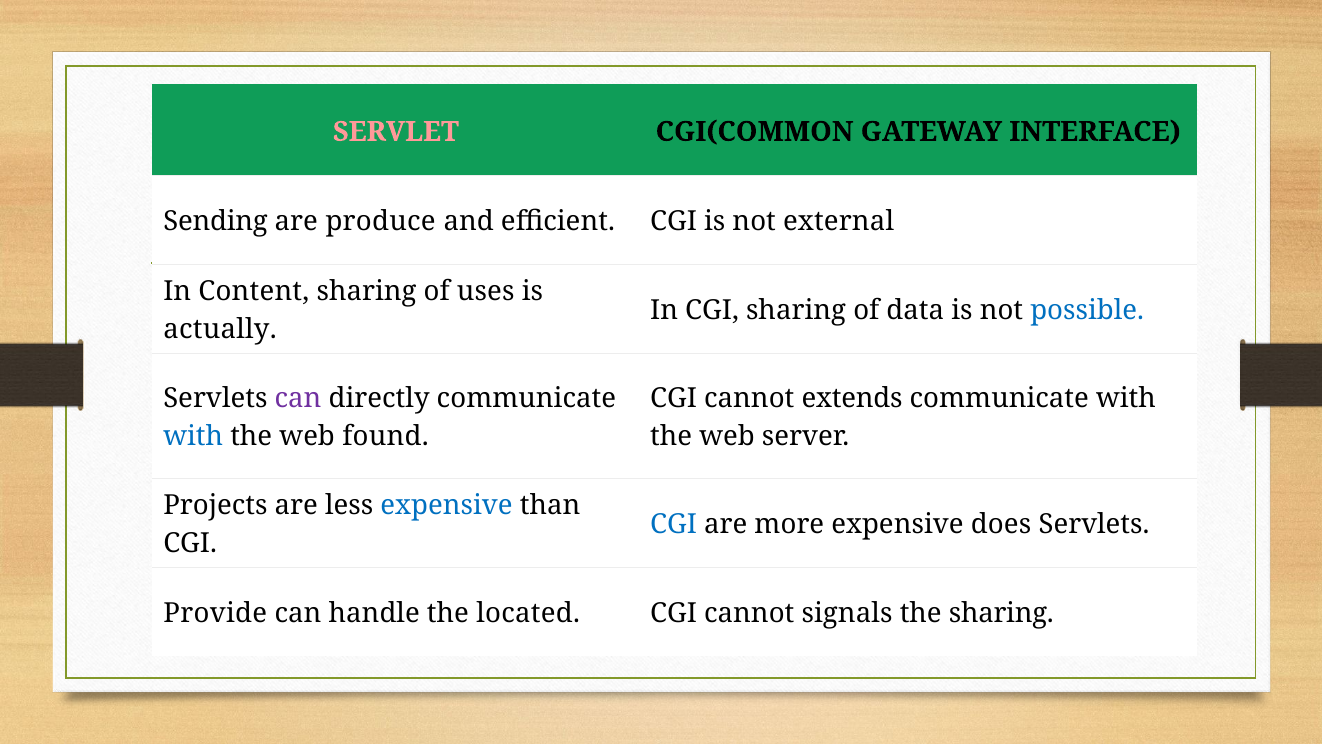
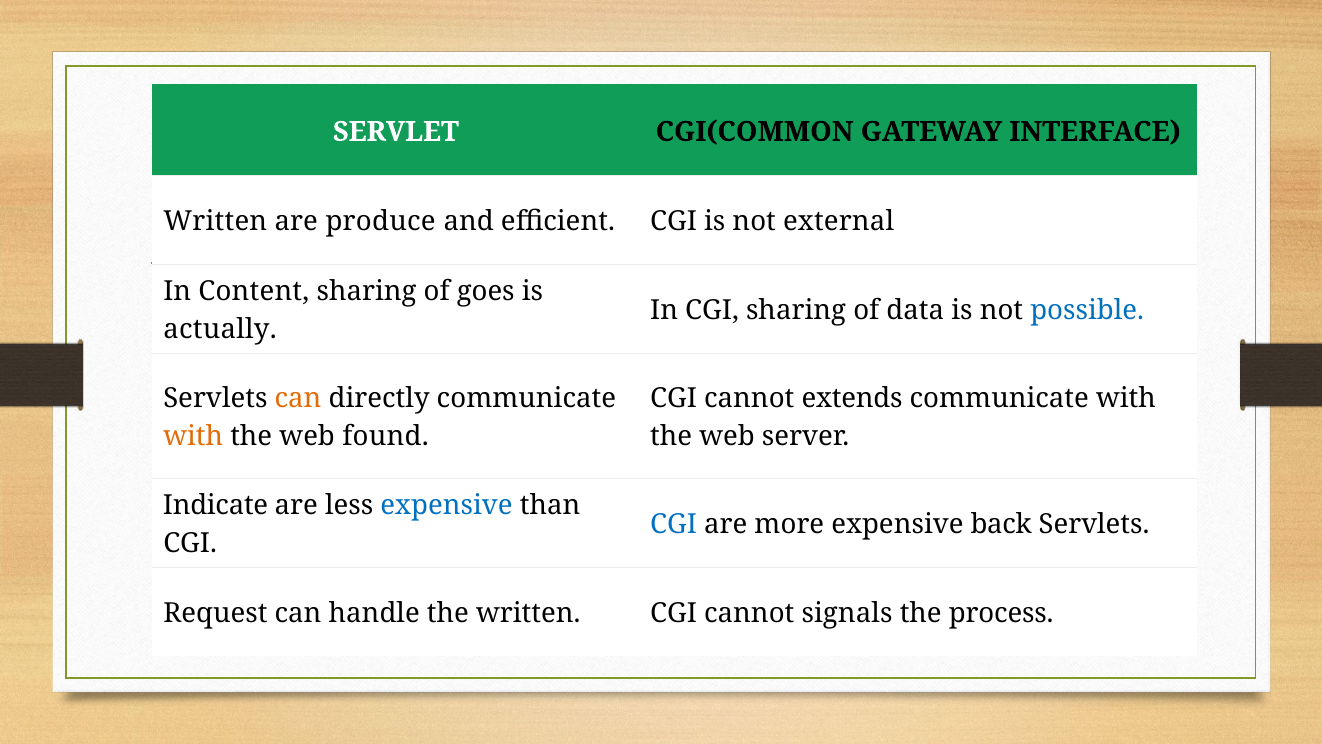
SERVLET colour: pink -> white
Sending at (216, 222): Sending -> Written
uses: uses -> goes
can at (298, 398) colour: purple -> orange
with at (193, 436) colour: blue -> orange
Projects: Projects -> Indicate
does: does -> back
Provide: Provide -> Request
the located: located -> written
the sharing: sharing -> process
